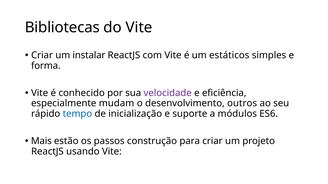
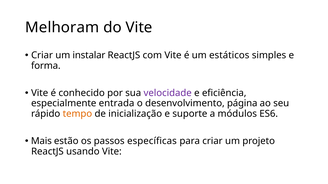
Bibliotecas: Bibliotecas -> Melhoram
mudam: mudam -> entrada
outros: outros -> página
tempo colour: blue -> orange
construção: construção -> específicas
